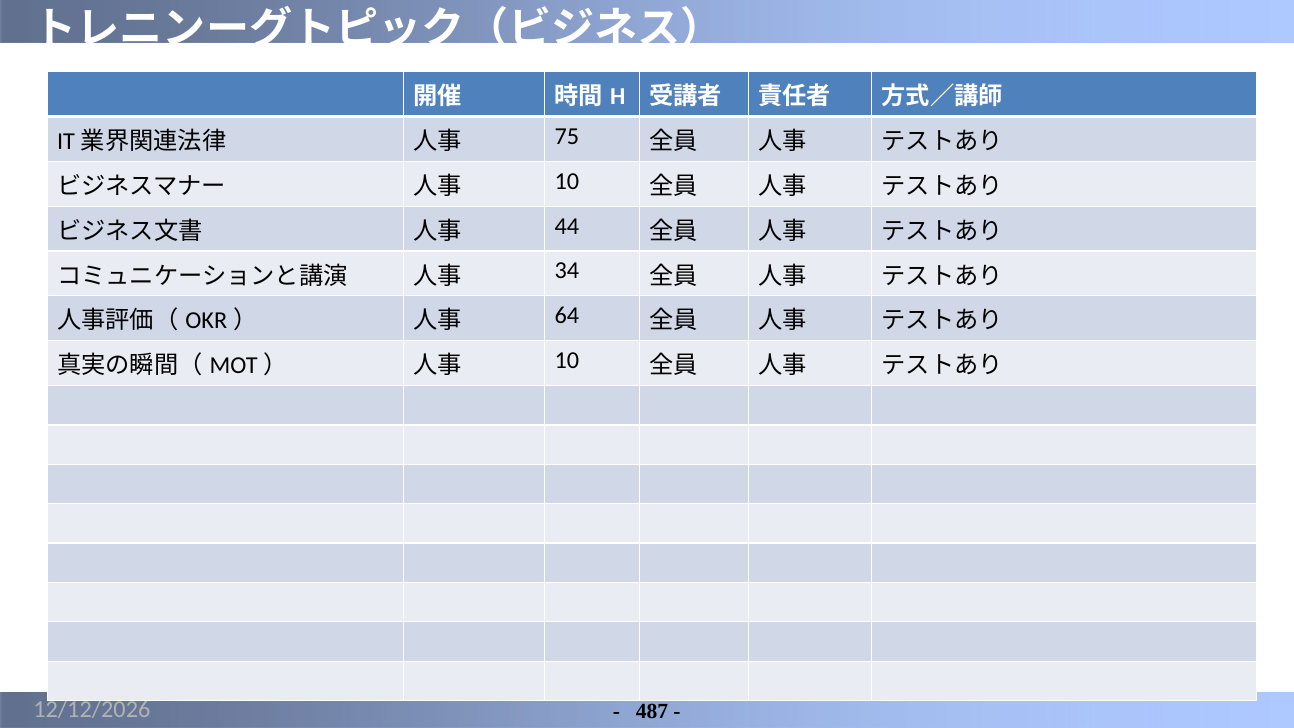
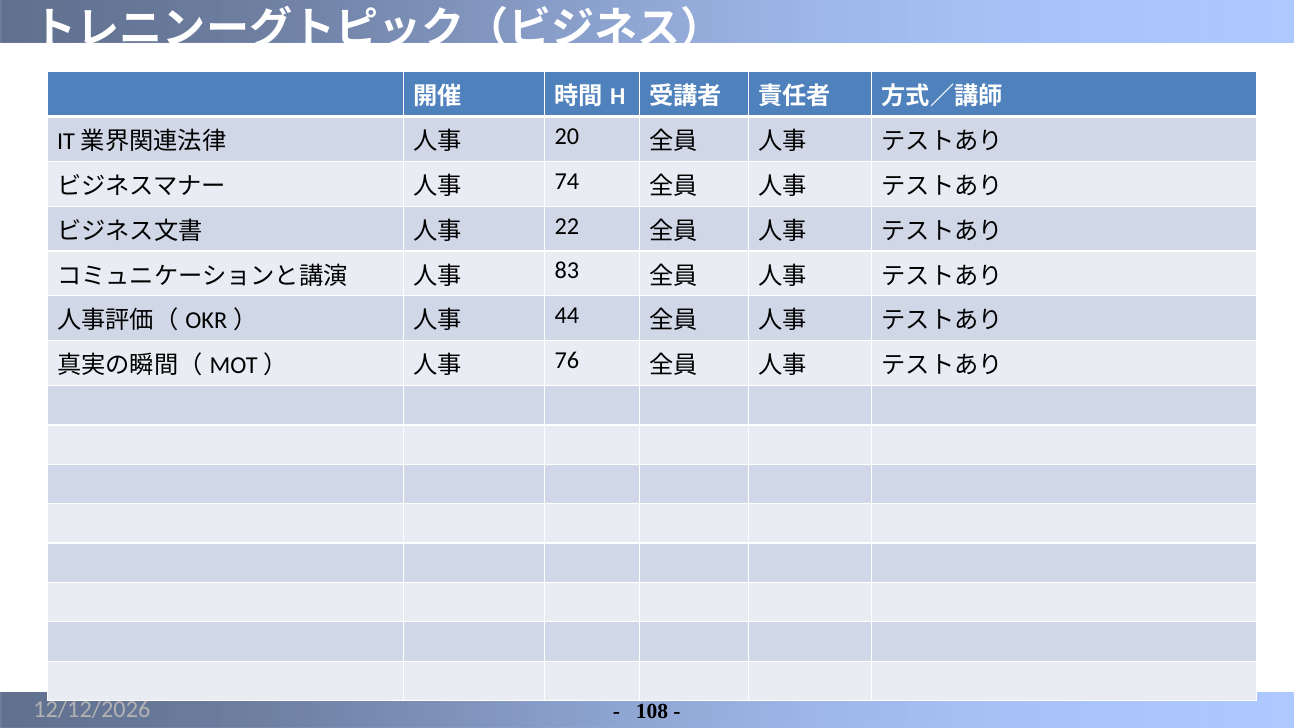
75: 75 -> 20
10 at (567, 181): 10 -> 74
44: 44 -> 22
34: 34 -> 83
64: 64 -> 44
10 at (567, 361): 10 -> 76
487: 487 -> 108
